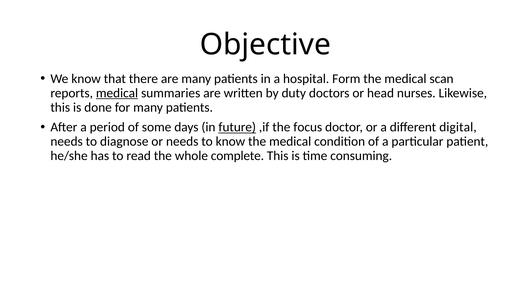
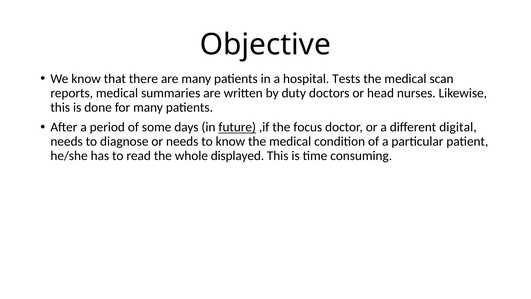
Form: Form -> Tests
medical at (117, 93) underline: present -> none
complete: complete -> displayed
